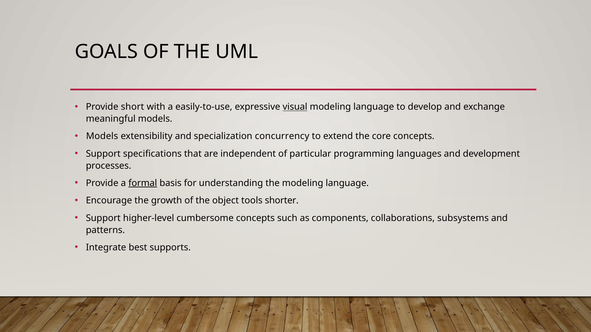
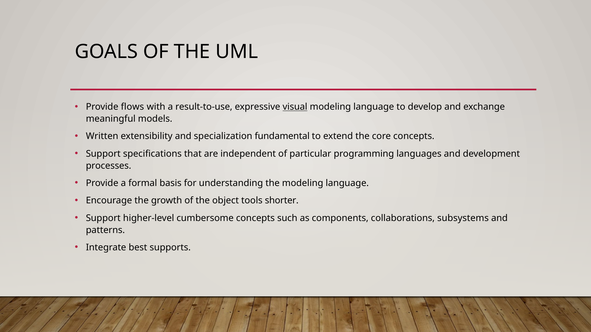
short: short -> flows
easily-to-use: easily-to-use -> result-to-use
Models at (102, 136): Models -> Written
concurrency: concurrency -> fundamental
formal underline: present -> none
